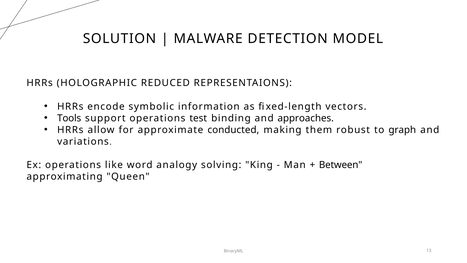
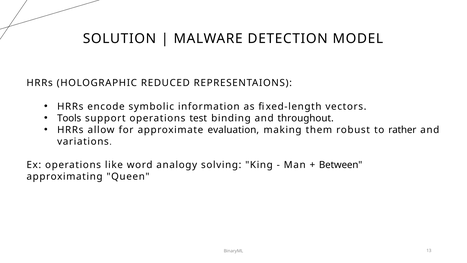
approaches: approaches -> throughout
conducted: conducted -> evaluation
graph: graph -> rather
